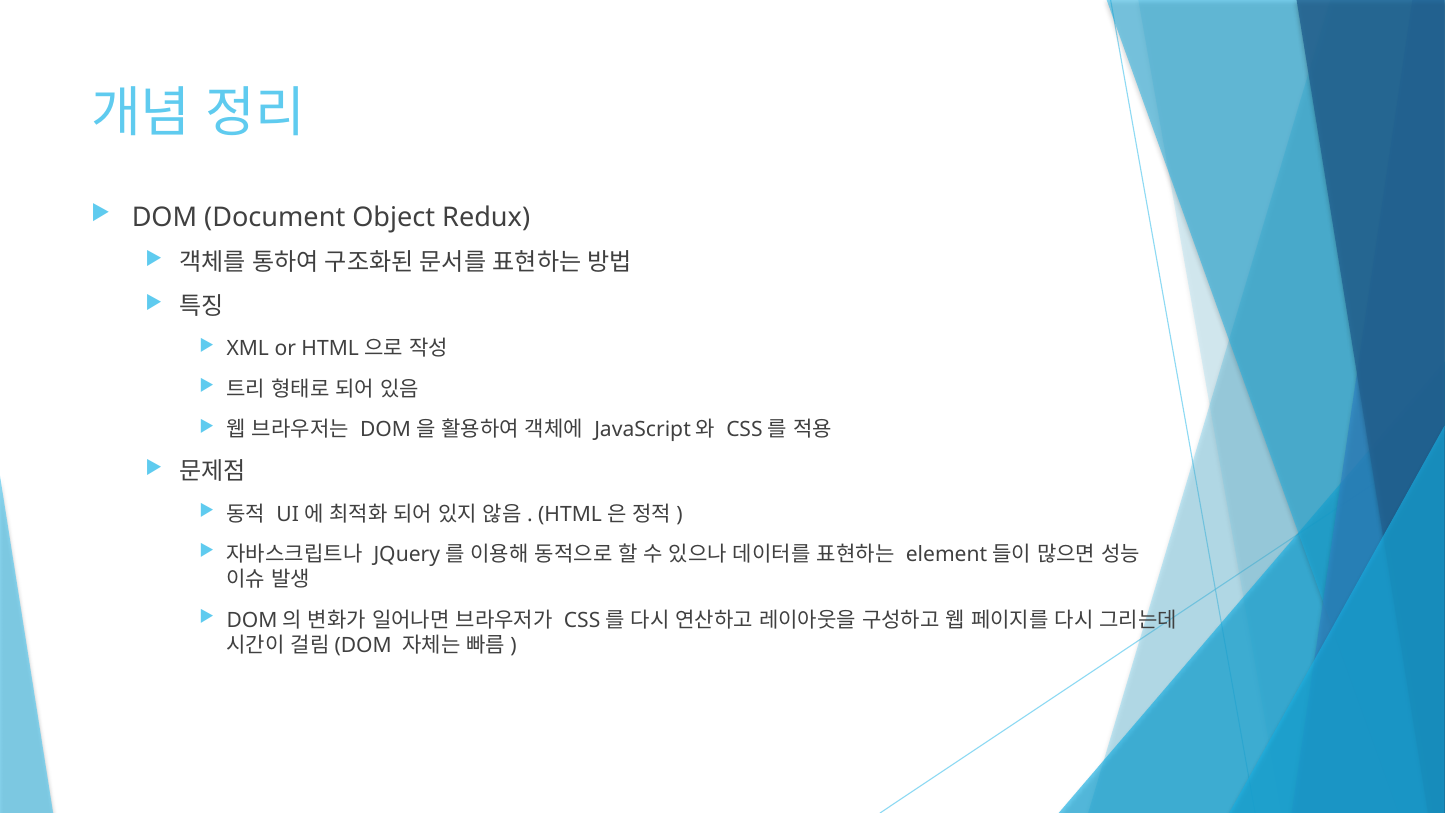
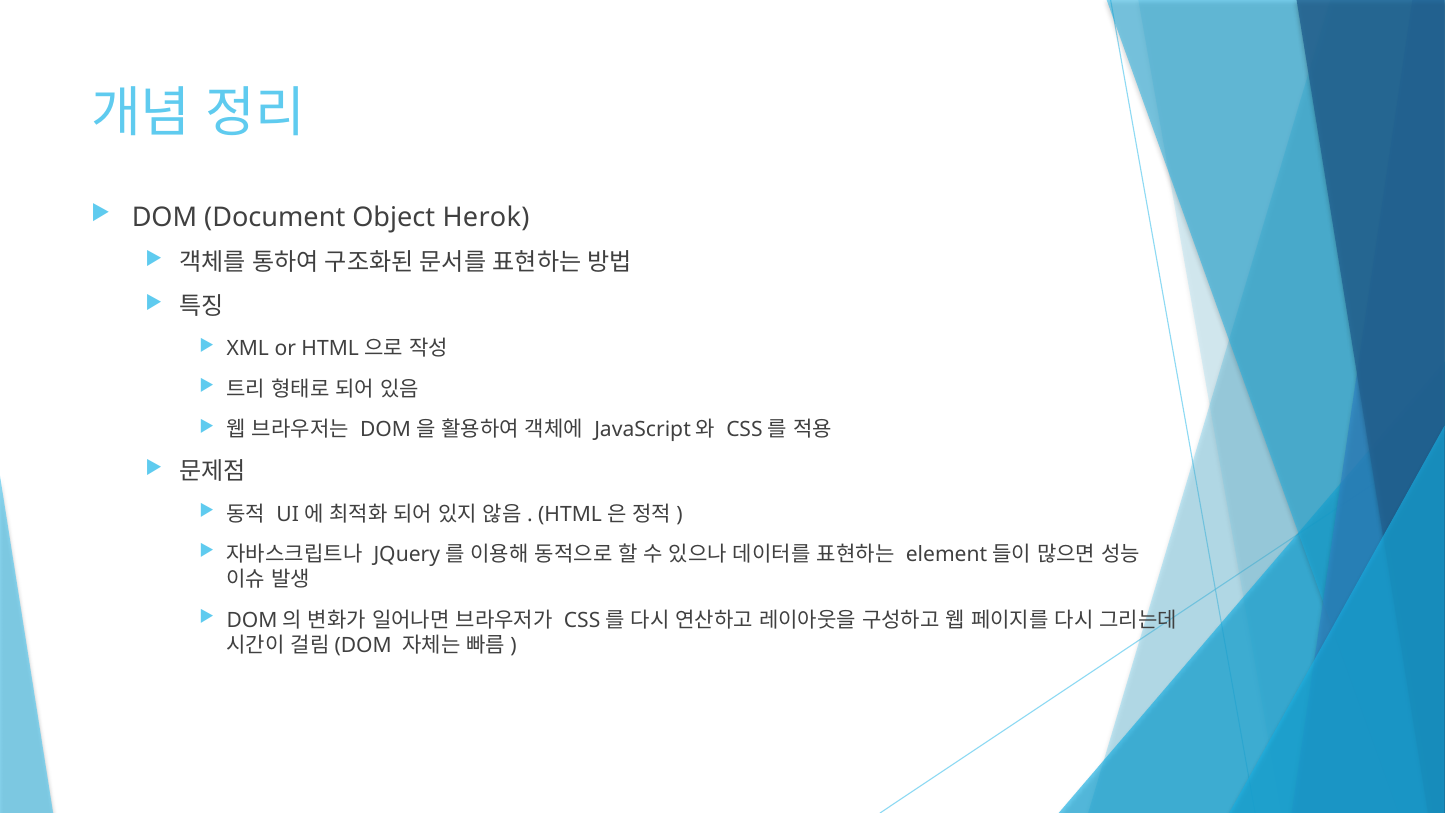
Redux: Redux -> Herok
